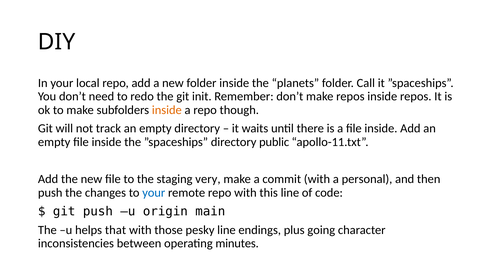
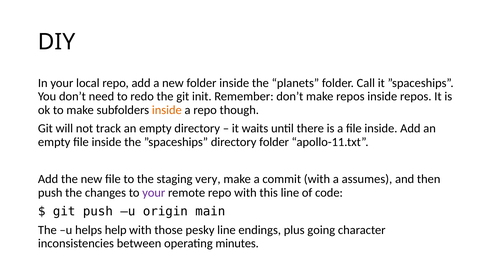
directory public: public -> folder
personal: personal -> assumes
your at (154, 193) colour: blue -> purple
that: that -> help
